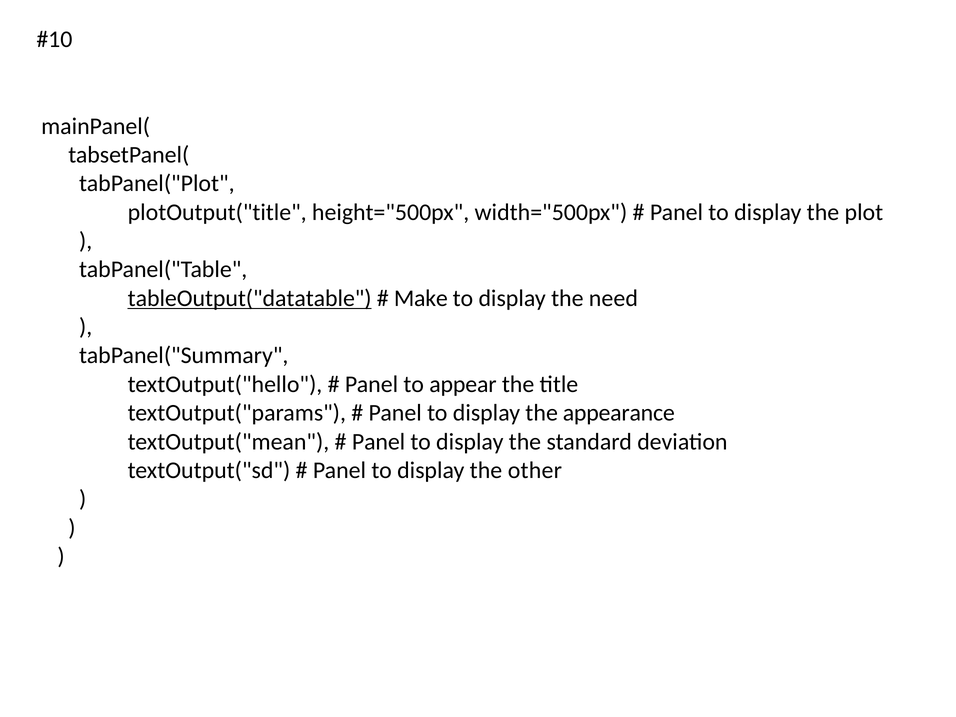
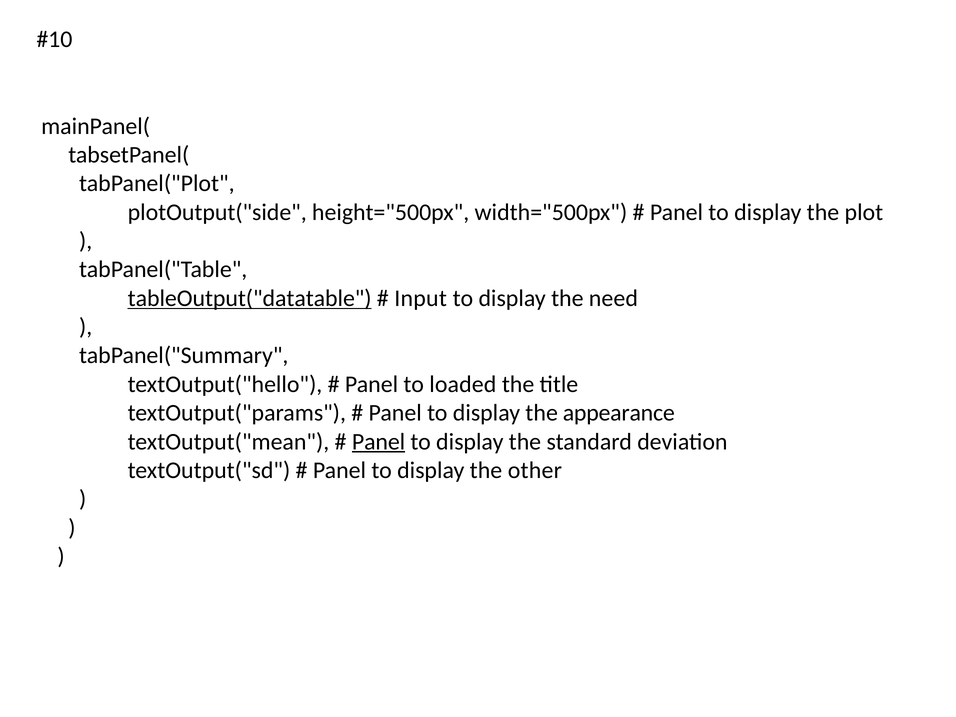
plotOutput("title: plotOutput("title -> plotOutput("side
Make: Make -> Input
appear: appear -> loaded
Panel at (379, 442) underline: none -> present
